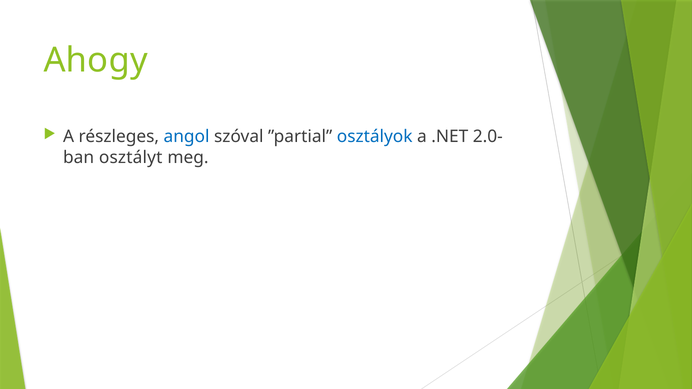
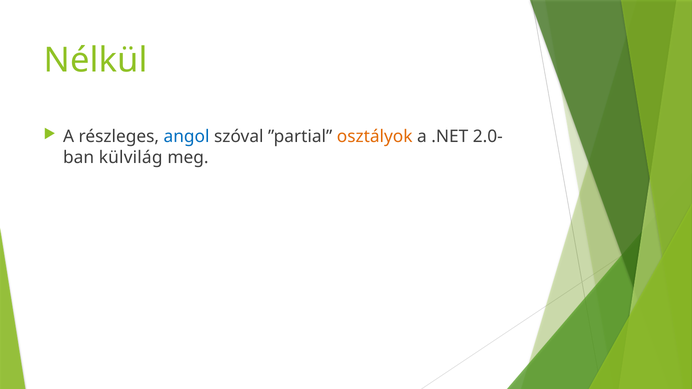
Ahogy: Ahogy -> Nélkül
osztályok colour: blue -> orange
osztályt: osztályt -> külvilág
